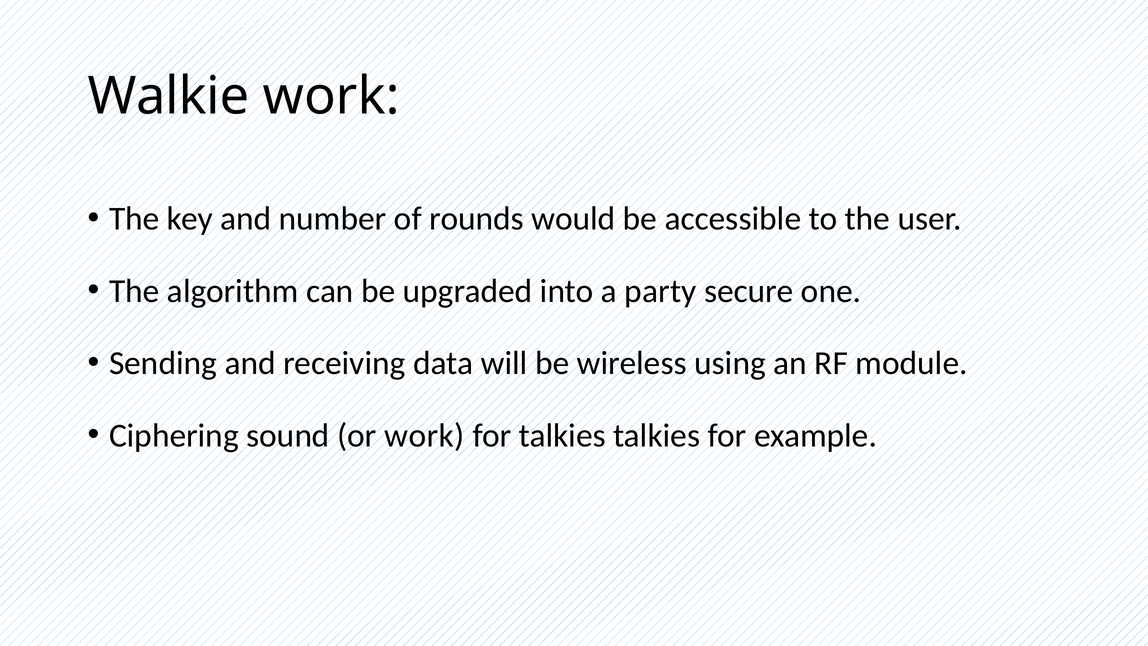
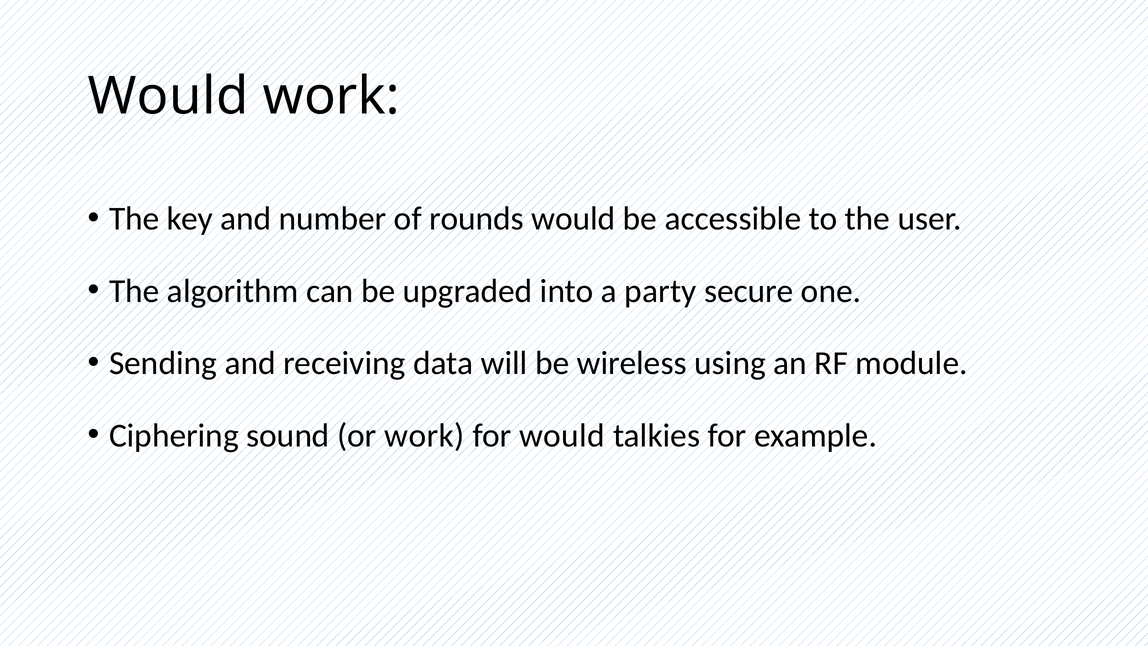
Walkie at (168, 96): Walkie -> Would
for talkies: talkies -> would
